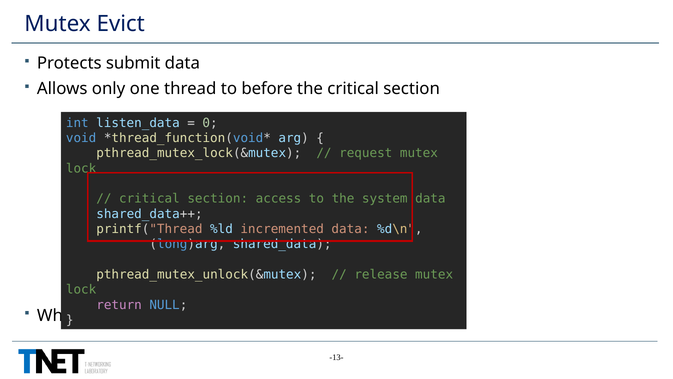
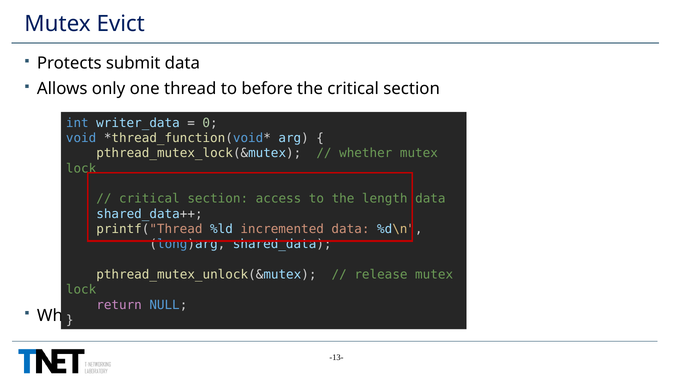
listen_data: listen_data -> writer_data
request: request -> whether
system: system -> length
